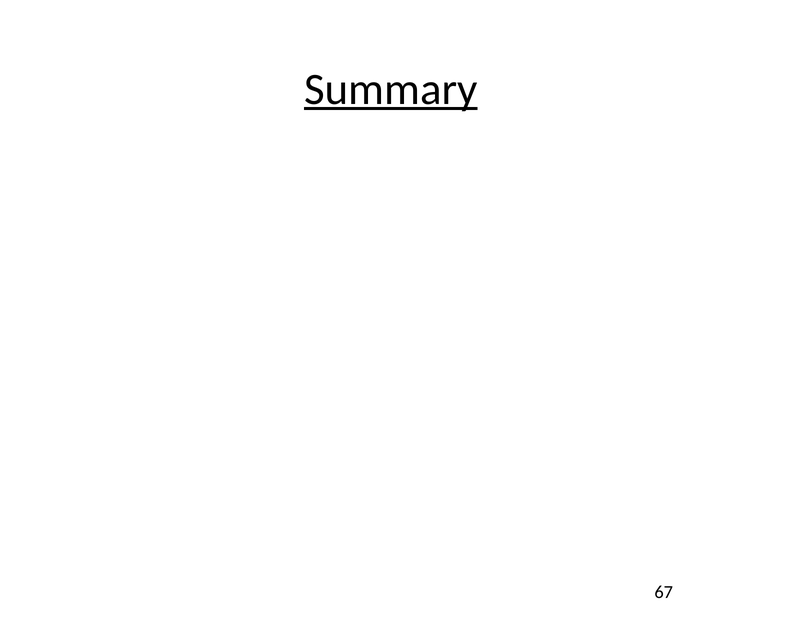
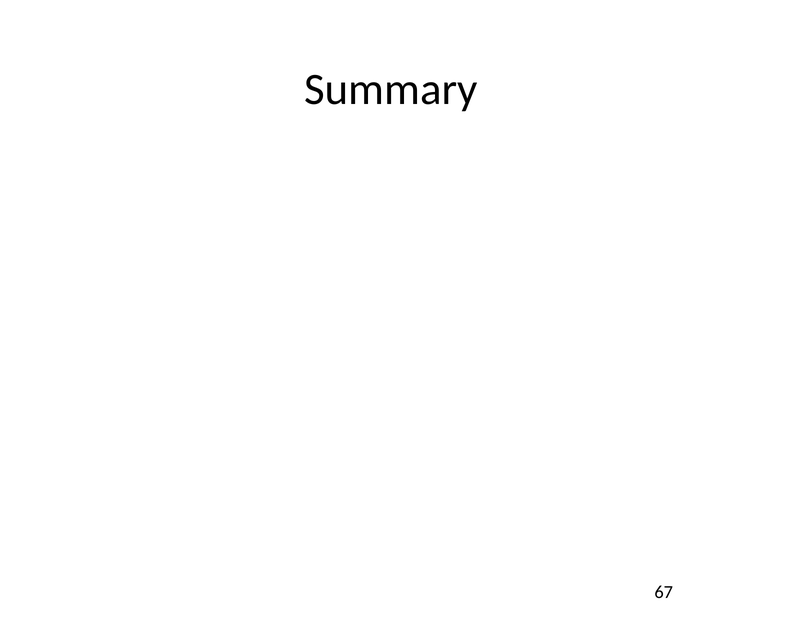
Summary underline: present -> none
